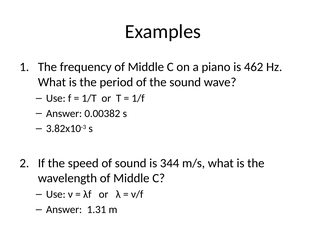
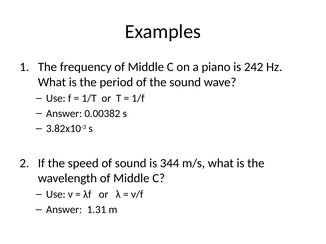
462: 462 -> 242
